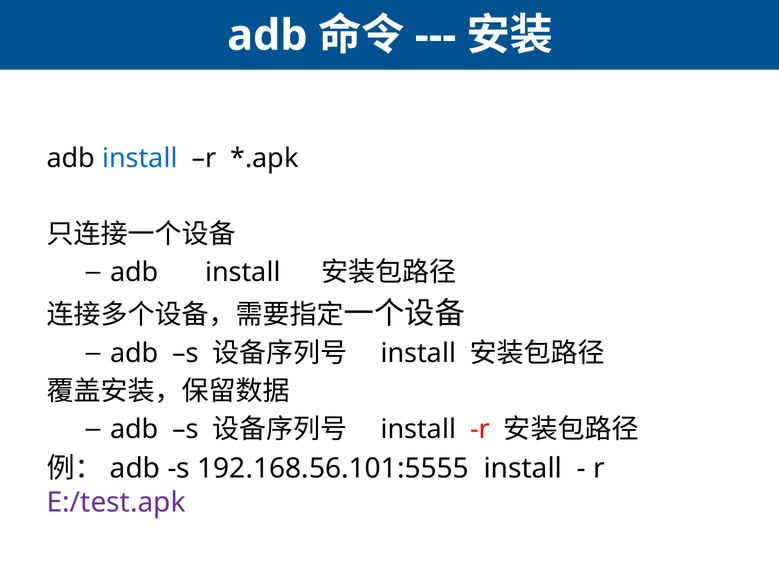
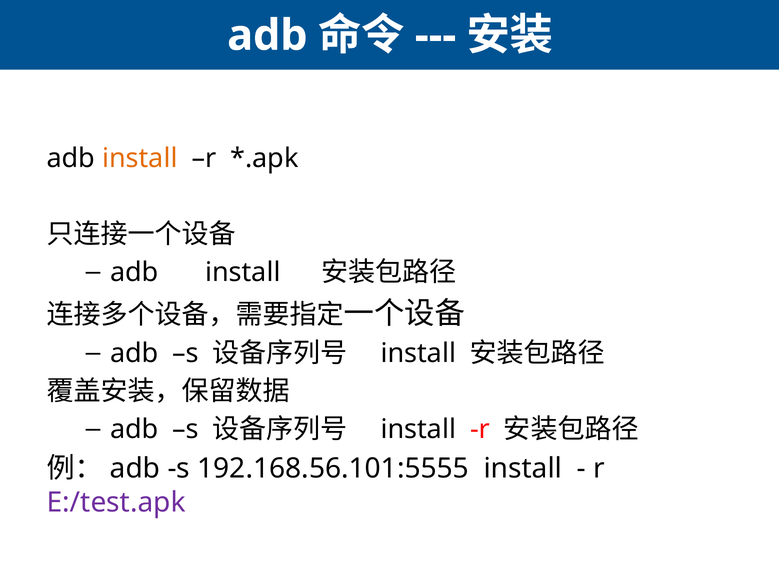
install at (140, 158) colour: blue -> orange
